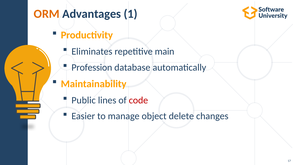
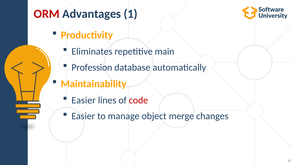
ORM colour: orange -> red
Public at (84, 100): Public -> Easier
delete: delete -> merge
